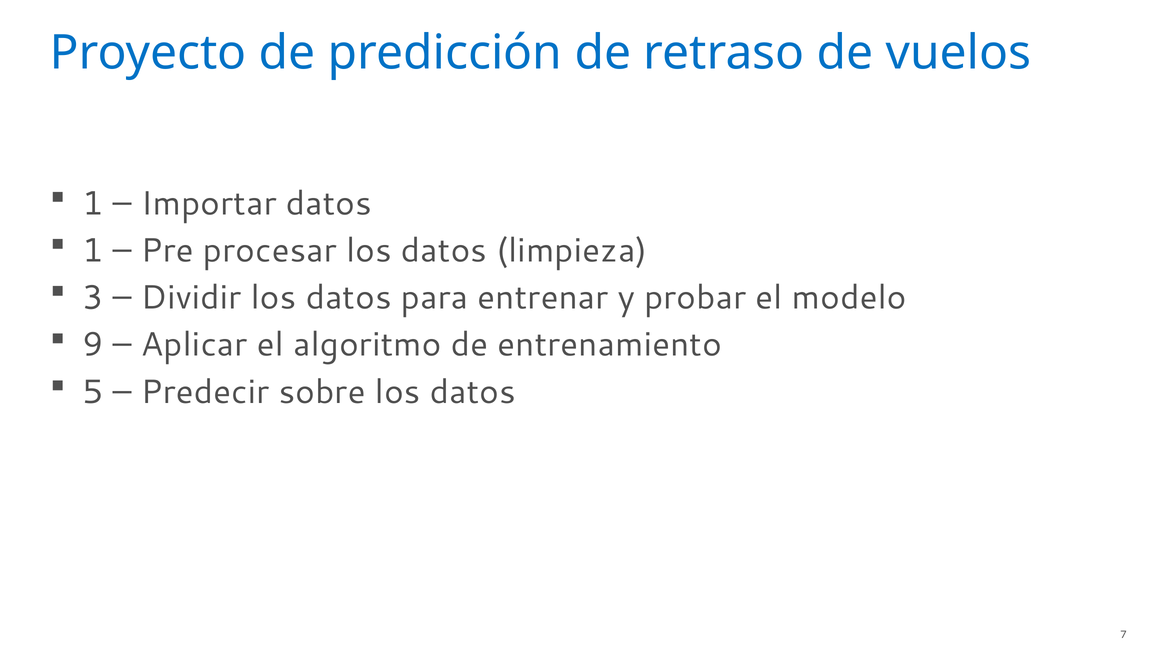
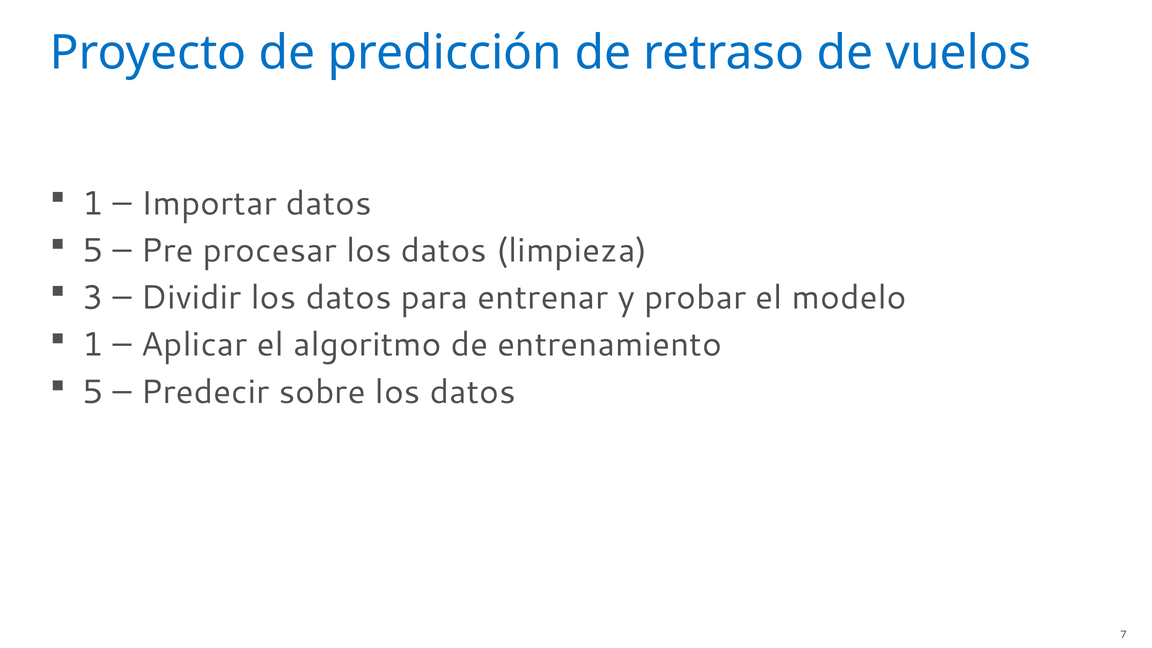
1 at (93, 251): 1 -> 5
9 at (93, 345): 9 -> 1
